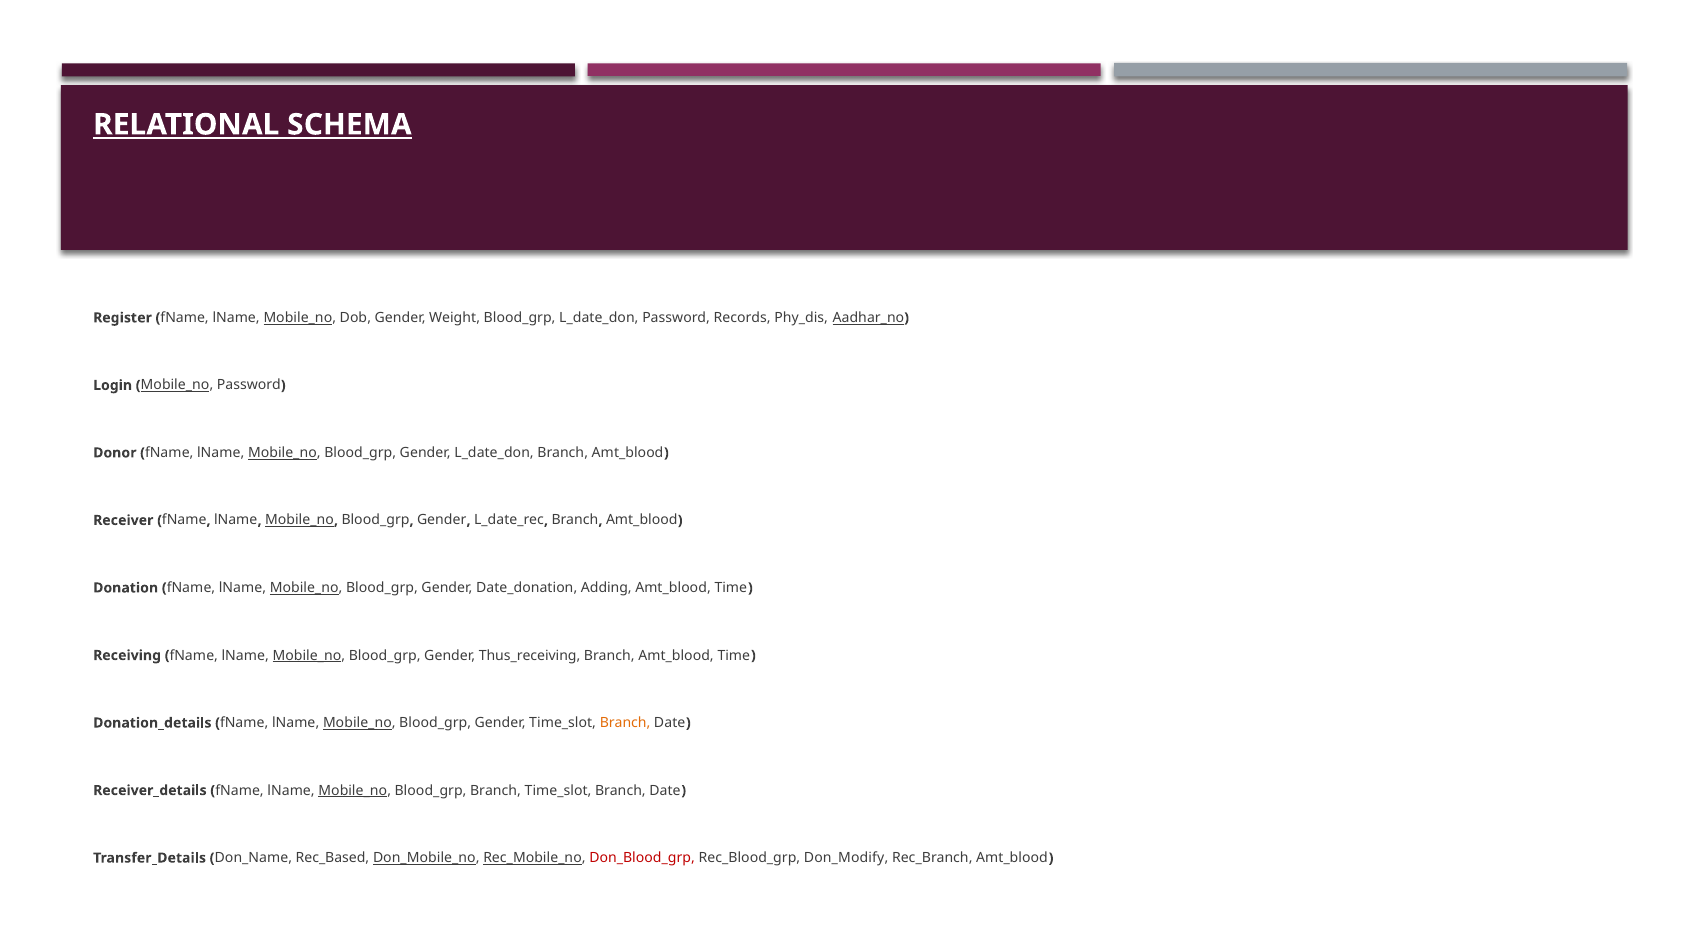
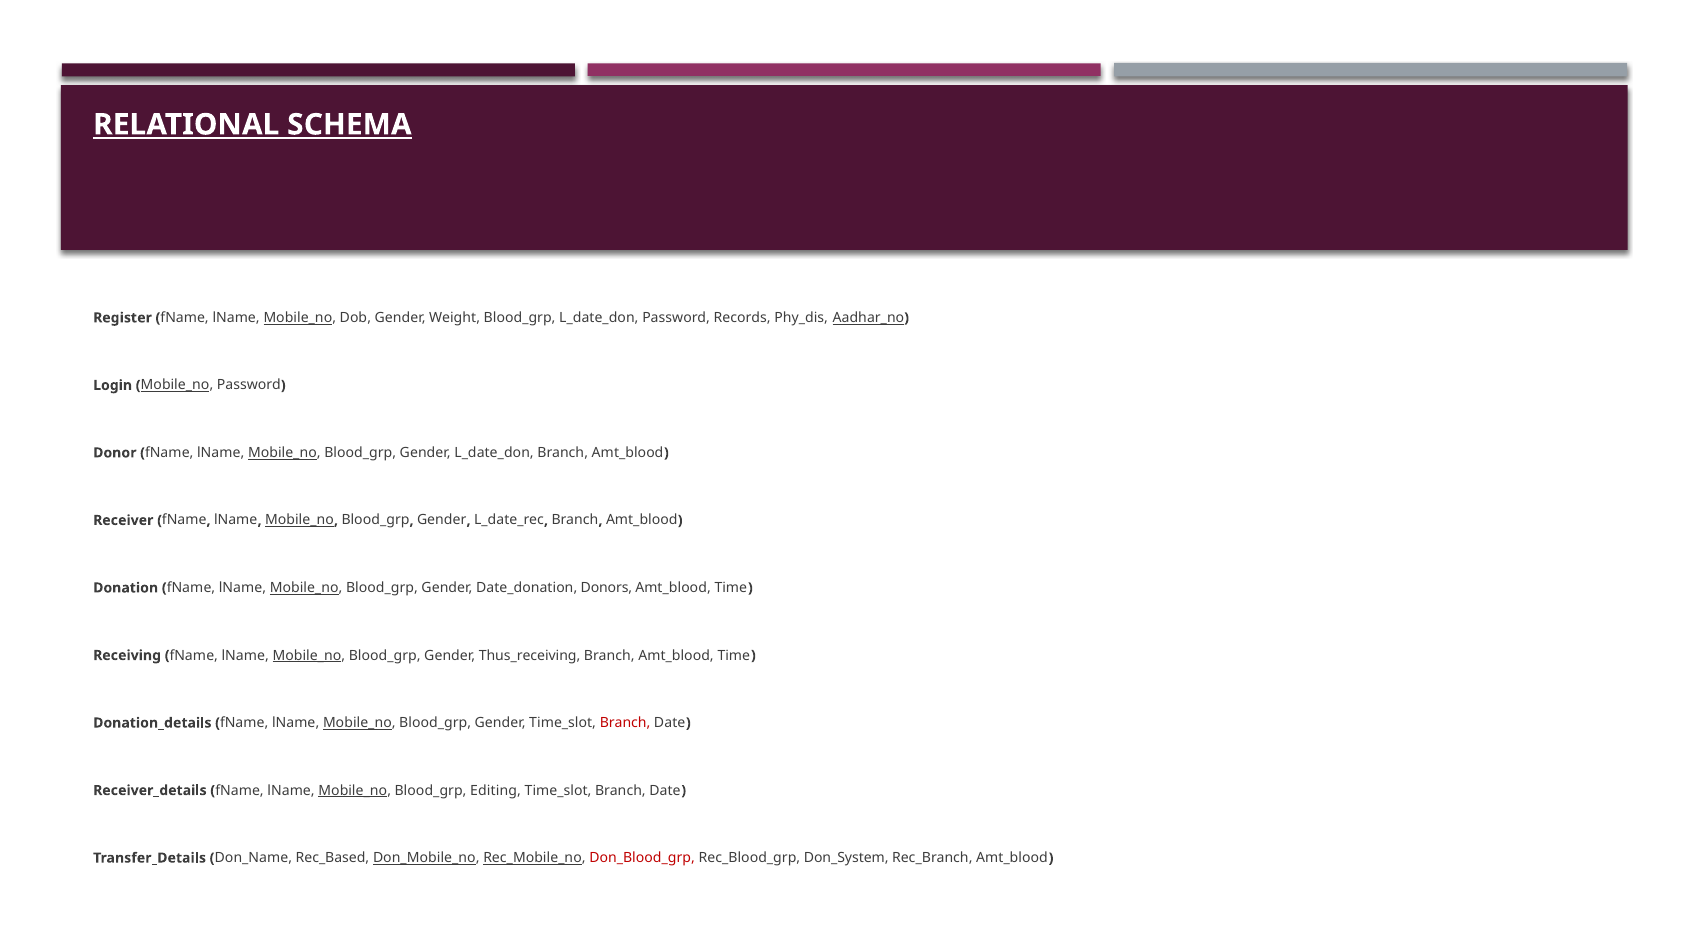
Adding: Adding -> Donors
Branch at (625, 723) colour: orange -> red
Blood_grp Branch: Branch -> Editing
Don_Modify: Don_Modify -> Don_System
